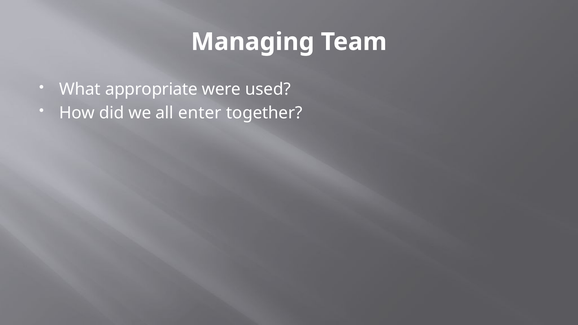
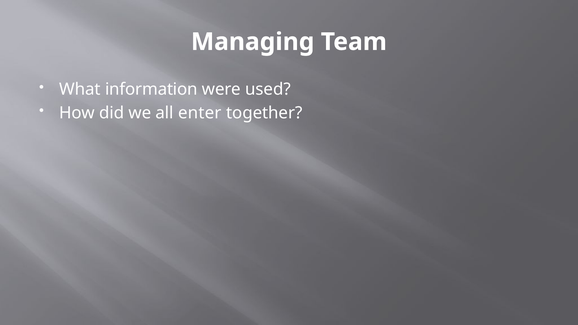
appropriate: appropriate -> information
